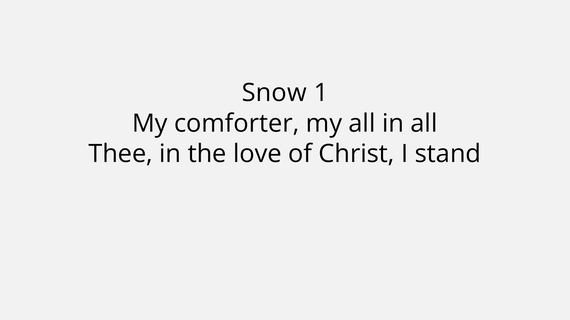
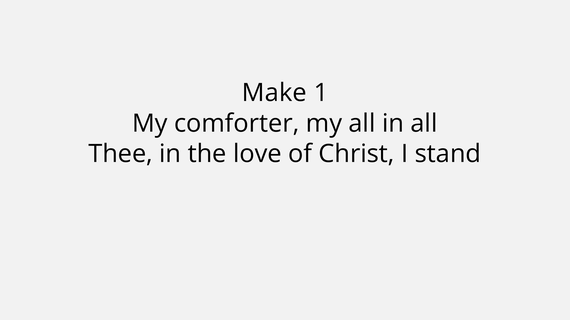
Snow: Snow -> Make
